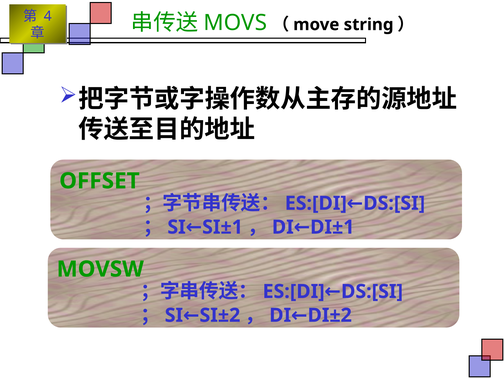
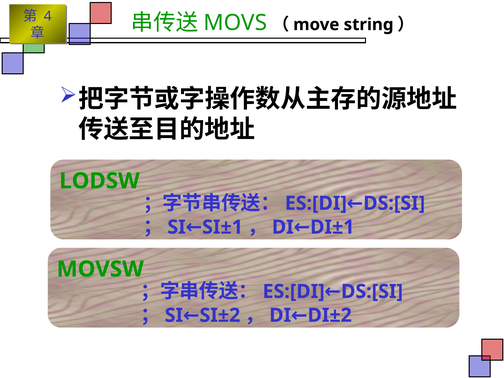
OFFSET: OFFSET -> LODSW
